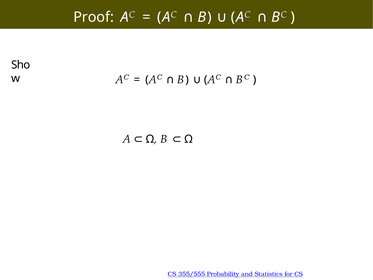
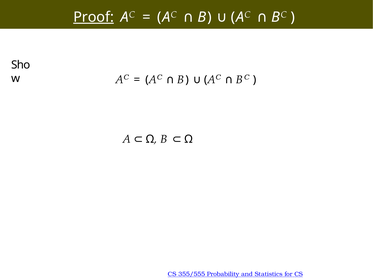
Proof underline: none -> present
